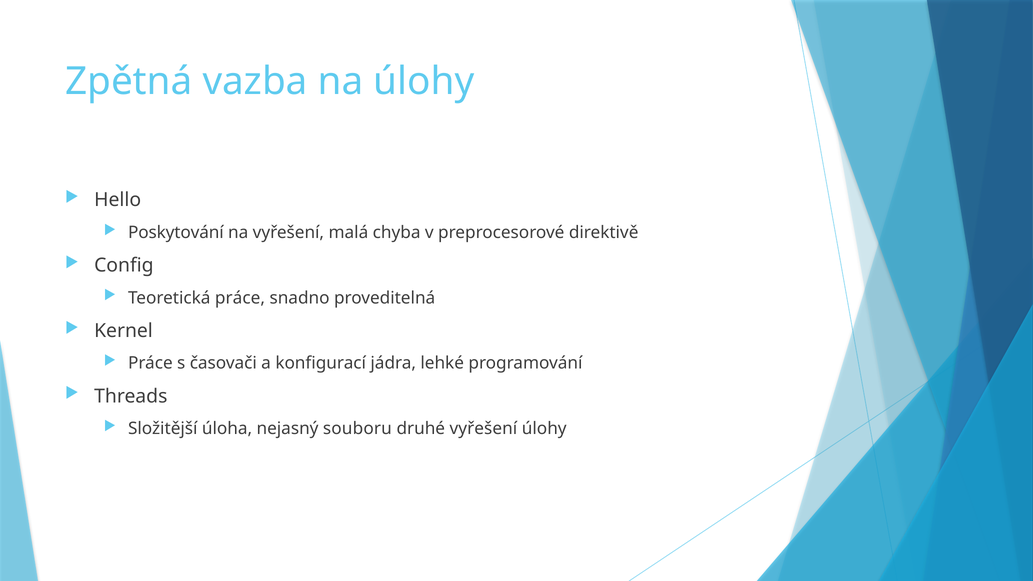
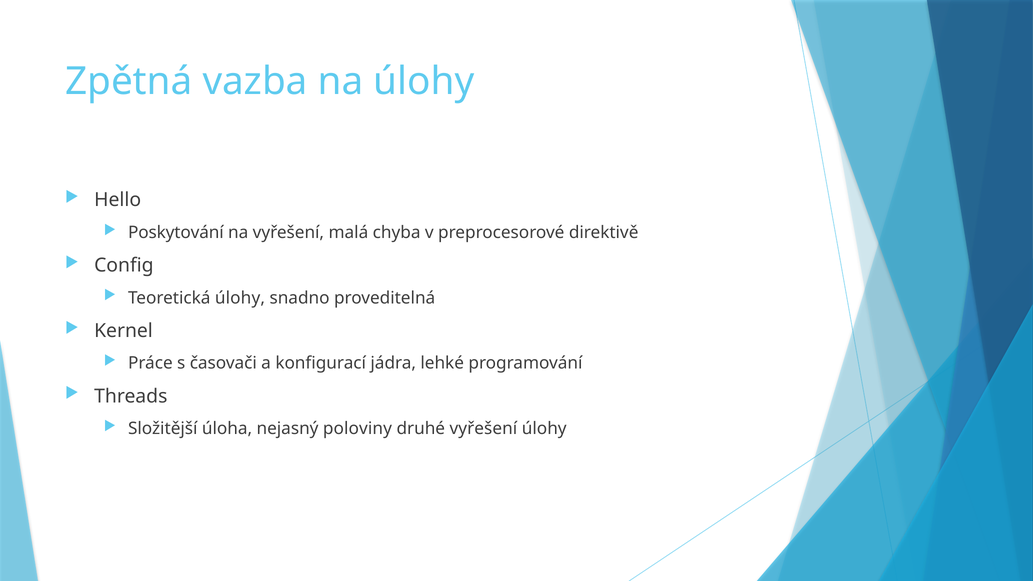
Teoretická práce: práce -> úlohy
souboru: souboru -> poloviny
